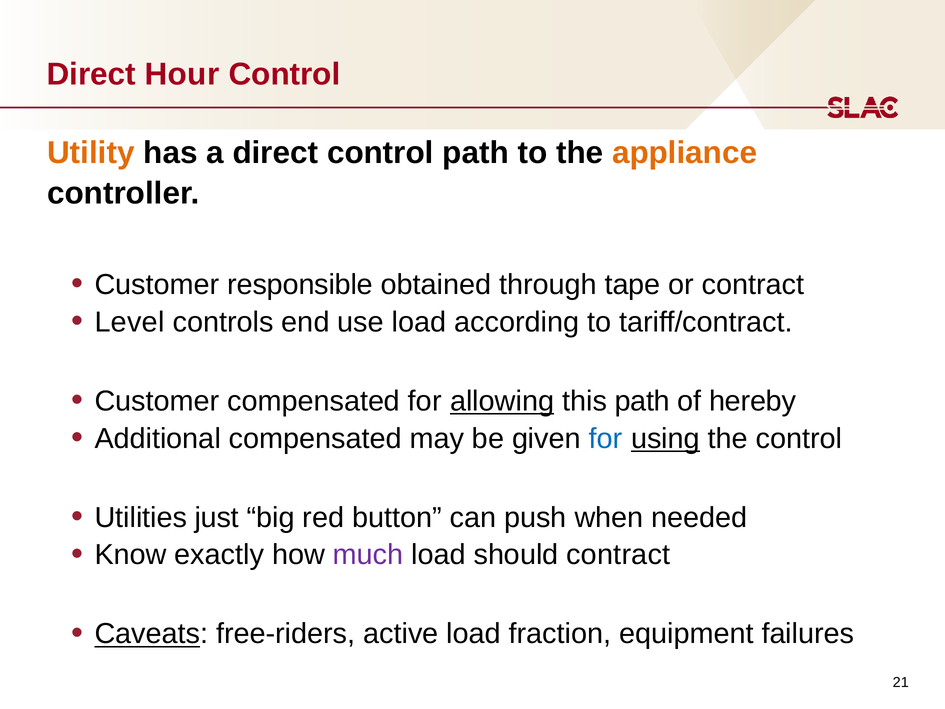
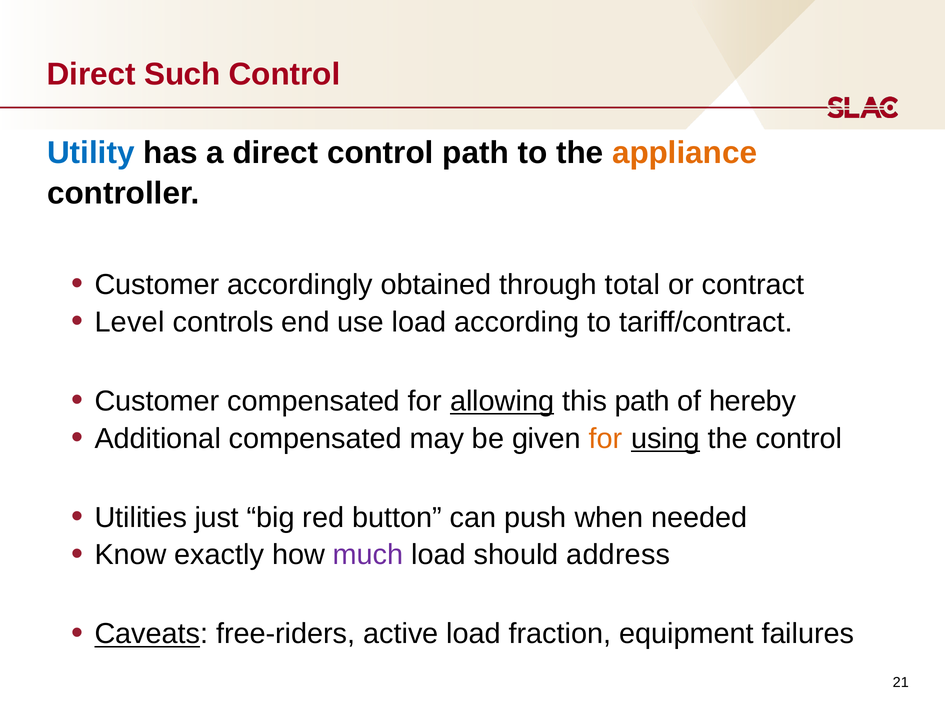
Hour: Hour -> Such
Utility colour: orange -> blue
responsible: responsible -> accordingly
tape: tape -> total
for at (606, 438) colour: blue -> orange
should contract: contract -> address
